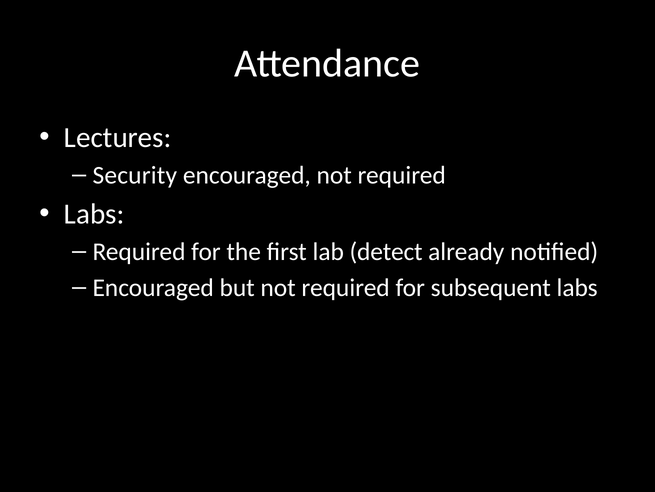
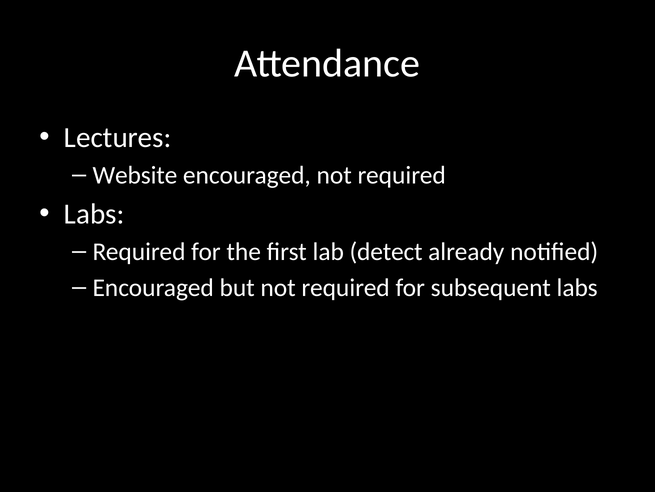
Security: Security -> Website
